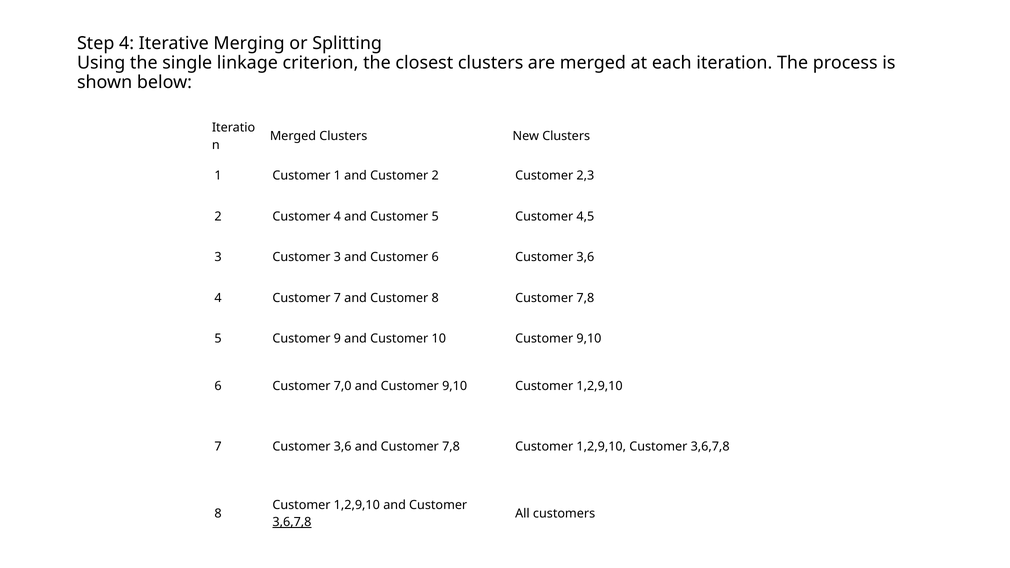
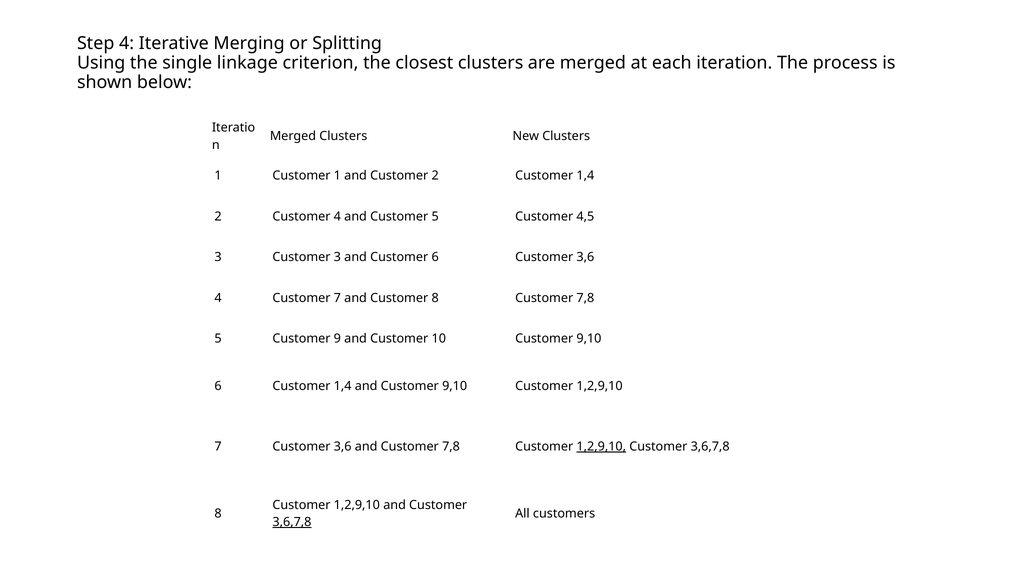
2 Customer 2,3: 2,3 -> 1,4
6 Customer 7,0: 7,0 -> 1,4
1,2,9,10 at (601, 447) underline: none -> present
